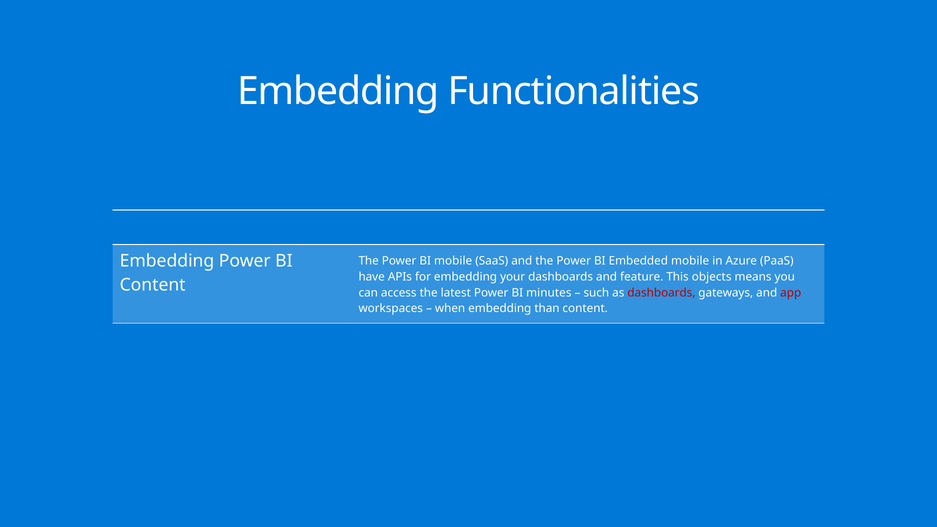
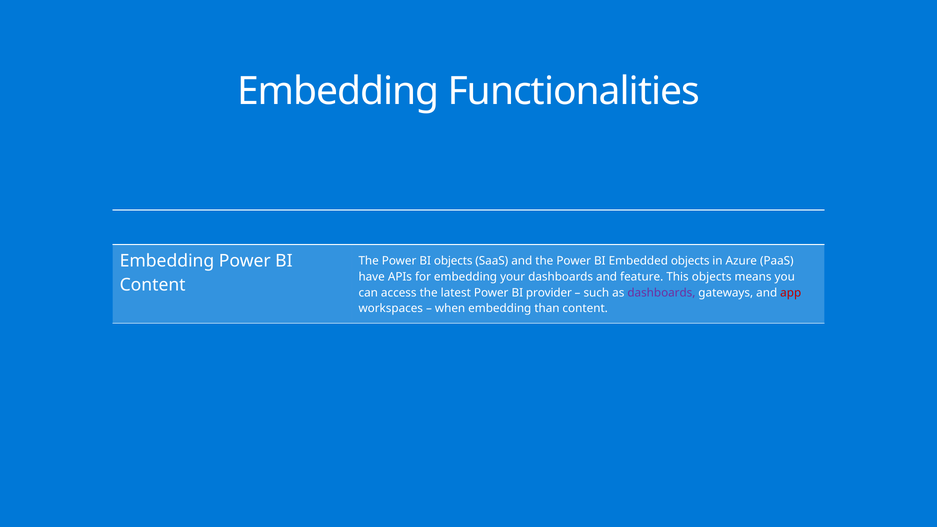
BI mobile: mobile -> objects
Embedded mobile: mobile -> objects
minutes: minutes -> provider
dashboards at (661, 293) colour: red -> purple
